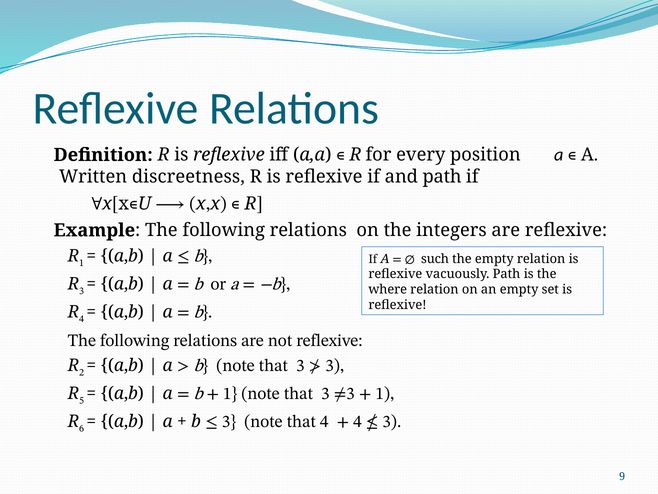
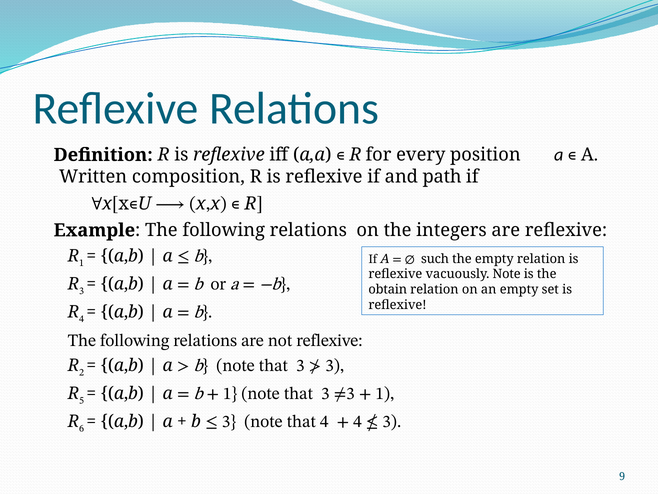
discreetness: discreetness -> composition
vacuously Path: Path -> Note
where: where -> obtain
